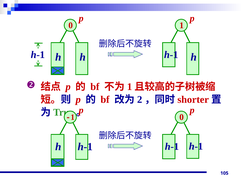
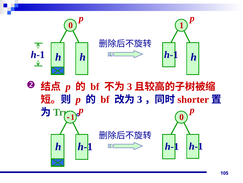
1 at (130, 86): 1 -> 3
2 at (140, 99): 2 -> 3
